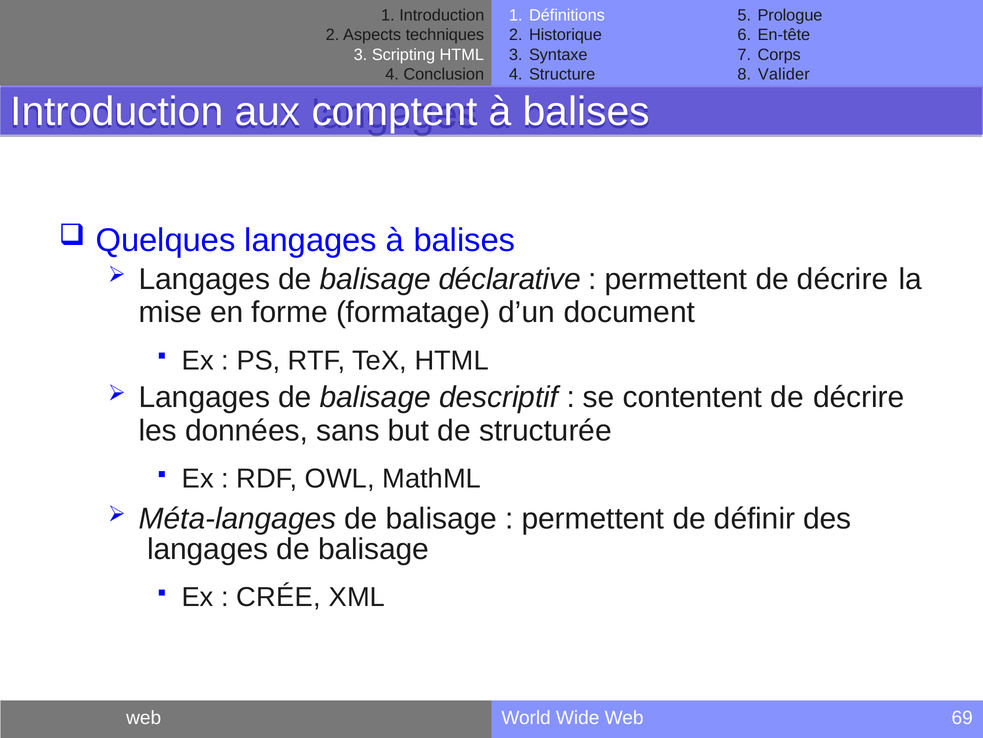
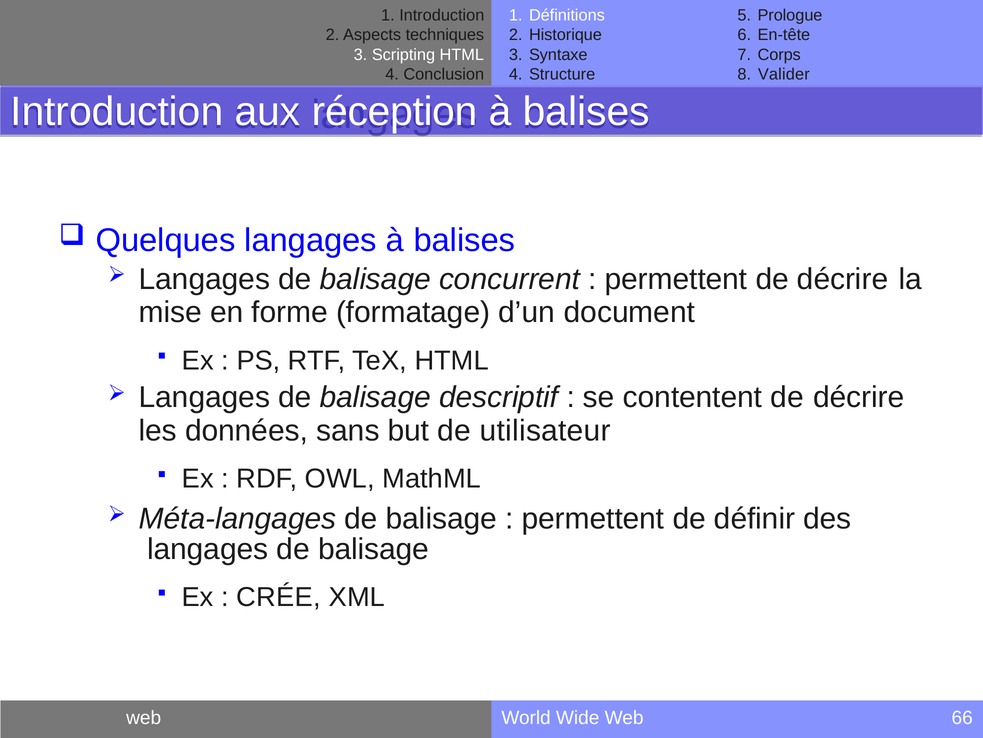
comptent: comptent -> réception
déclarative: déclarative -> concurrent
structurée: structurée -> utilisateur
69: 69 -> 66
